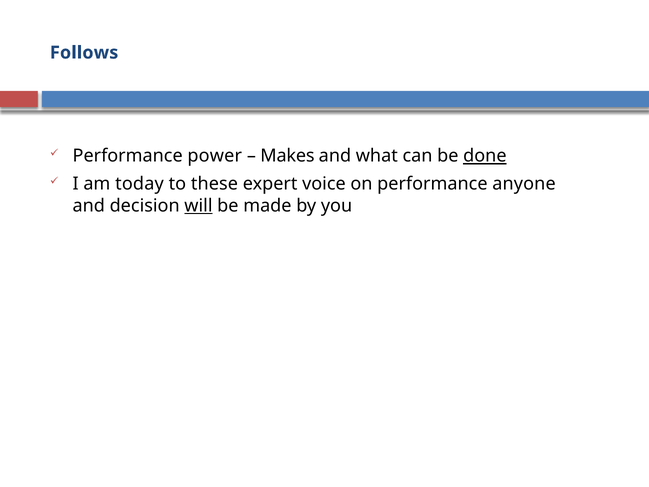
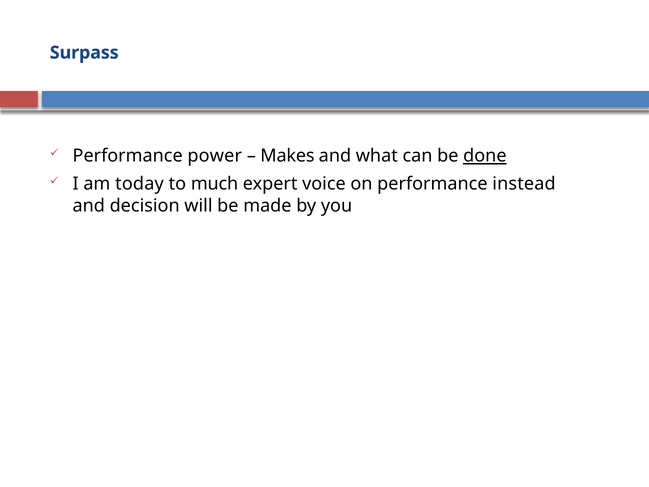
Follows: Follows -> Surpass
these: these -> much
anyone: anyone -> instead
will underline: present -> none
